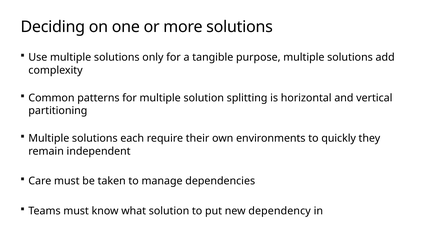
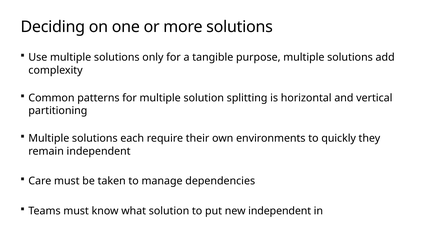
new dependency: dependency -> independent
